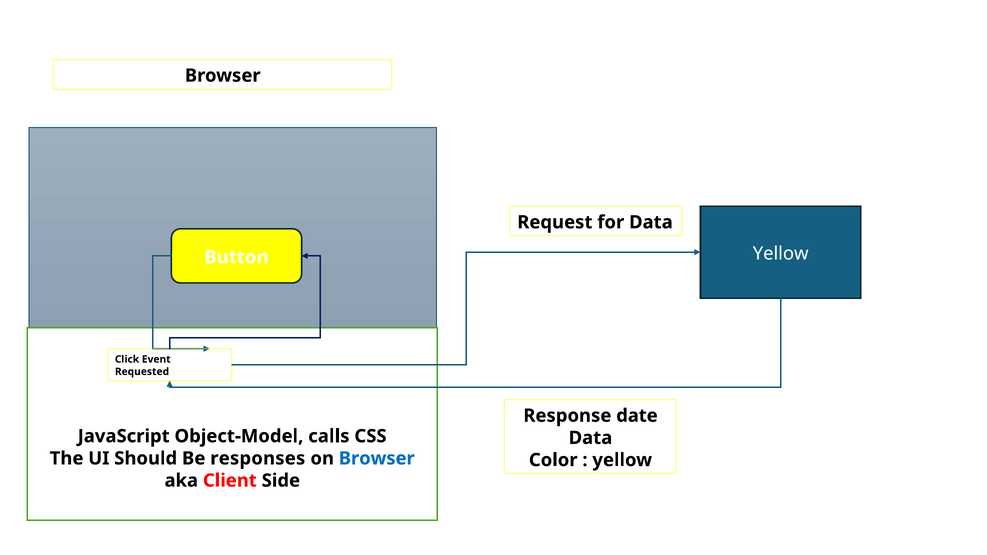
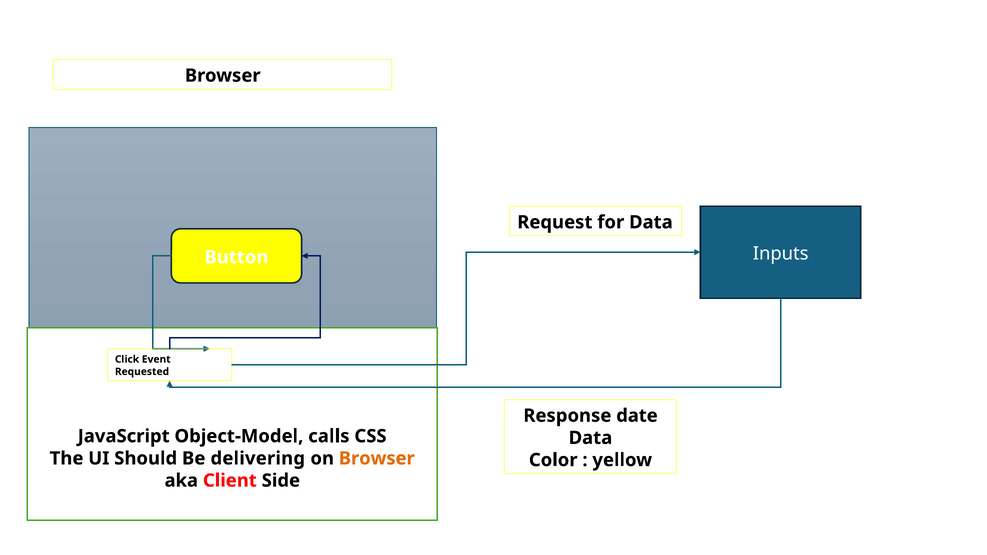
Yellow at (781, 254): Yellow -> Inputs
responses: responses -> delivering
Browser at (377, 459) colour: blue -> orange
